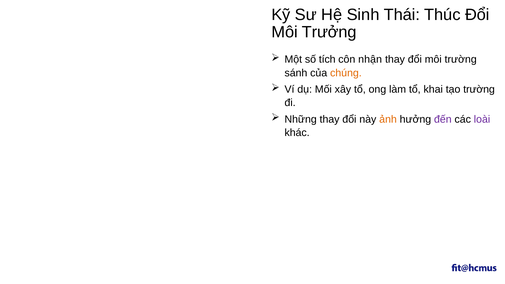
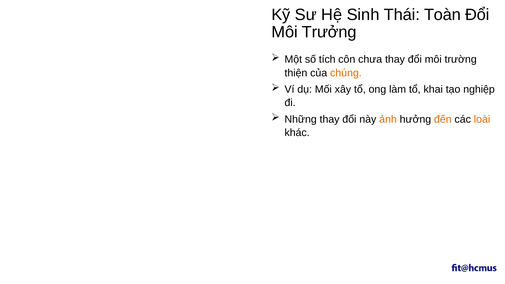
Thúc: Thúc -> Toàn
nhận: nhận -> chưa
sánh: sánh -> thiện
tạo trường: trường -> nghiệp
đến colour: purple -> orange
loài colour: purple -> orange
